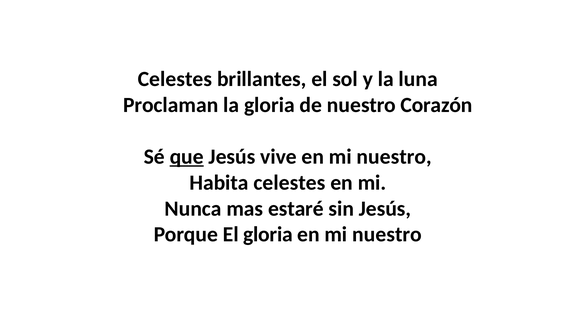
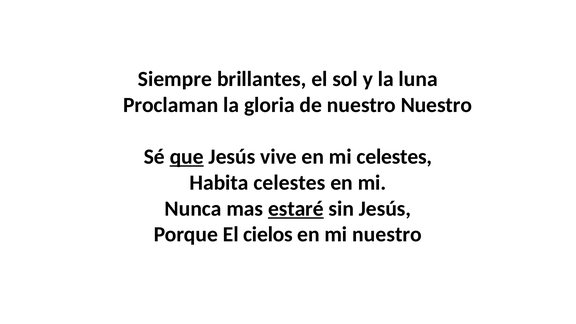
Celestes at (175, 79): Celestes -> Siempre
nuestro Corazón: Corazón -> Nuestro
vive en mi nuestro: nuestro -> celestes
estaré underline: none -> present
El gloria: gloria -> cielos
